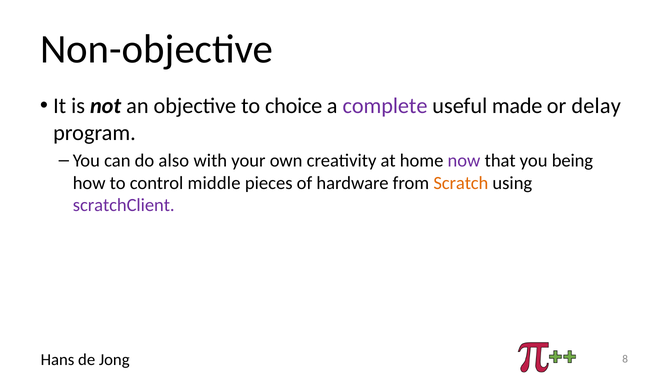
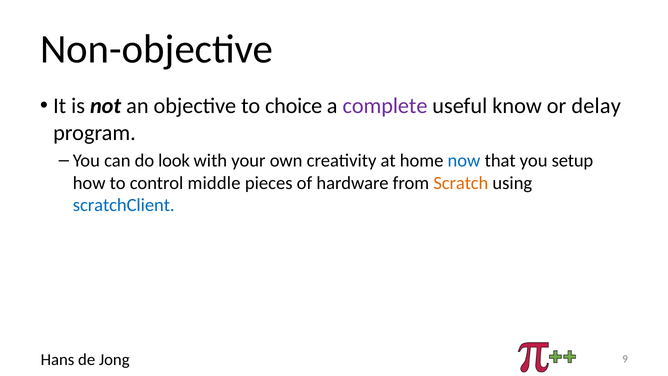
made: made -> know
also: also -> look
now colour: purple -> blue
being: being -> setup
scratchClient colour: purple -> blue
8: 8 -> 9
